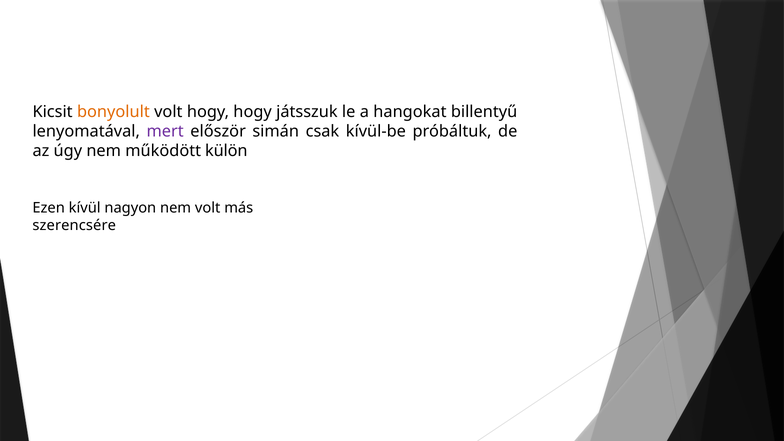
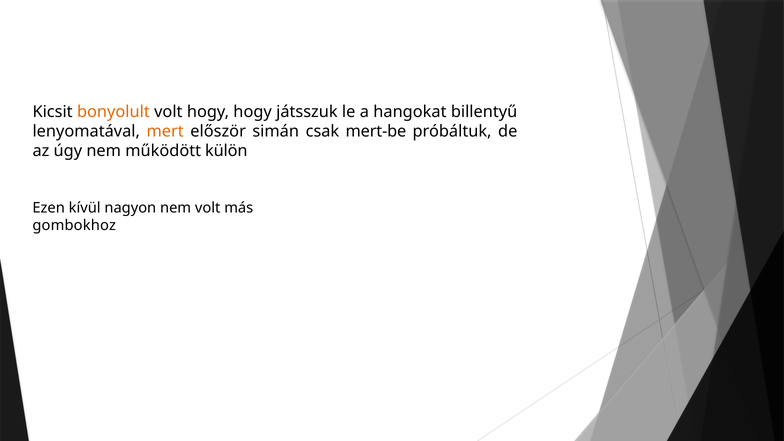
mert colour: purple -> orange
kívül-be: kívül-be -> mert-be
szerencsére: szerencsére -> gombokhoz
